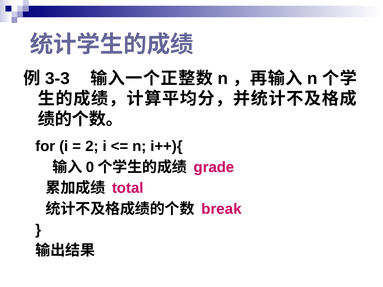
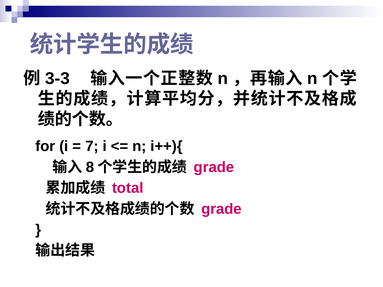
2: 2 -> 7
0: 0 -> 8
break at (221, 209): break -> grade
